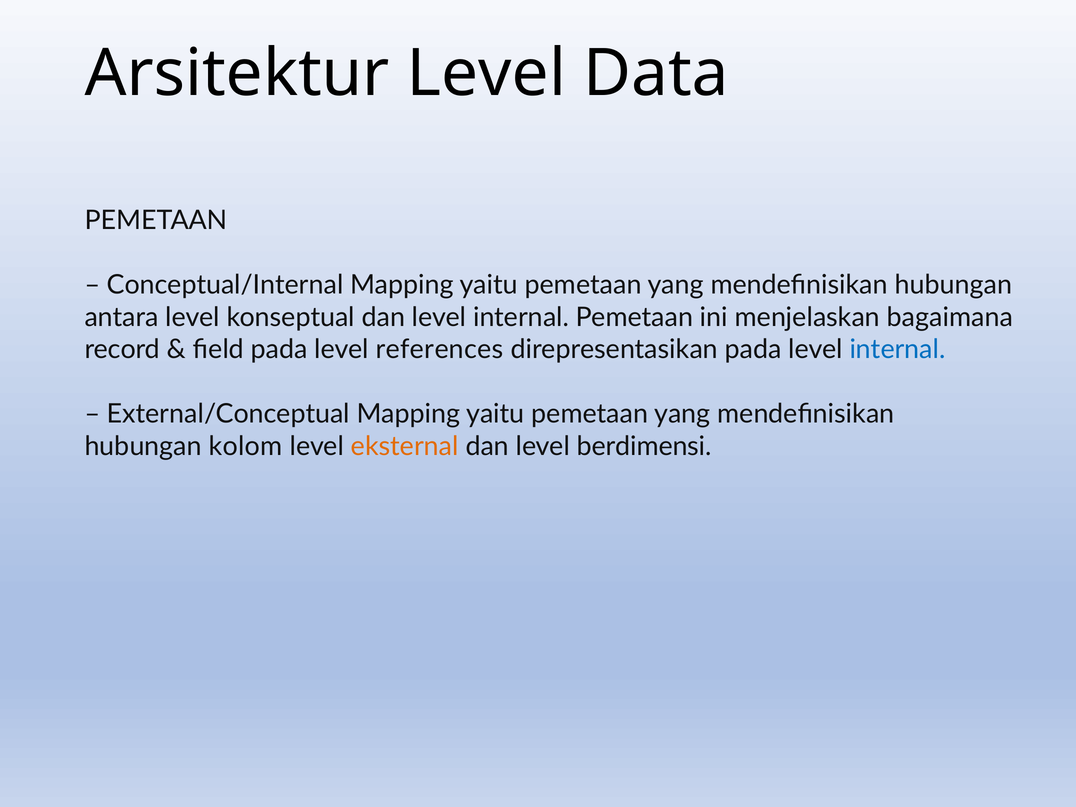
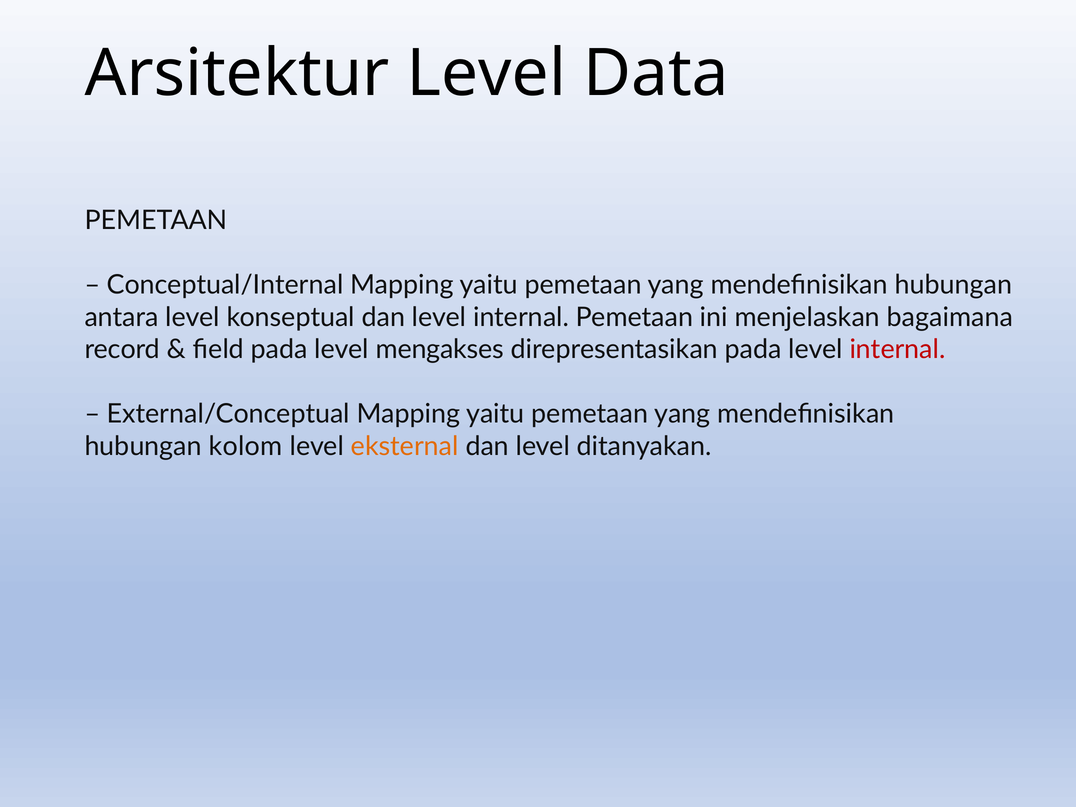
references: references -> mengakses
internal at (898, 349) colour: blue -> red
berdimensi: berdimensi -> ditanyakan
